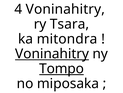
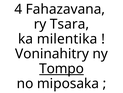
4 Voninahitry: Voninahitry -> Fahazavana
mitondra: mitondra -> milentika
Voninahitry at (52, 53) underline: present -> none
